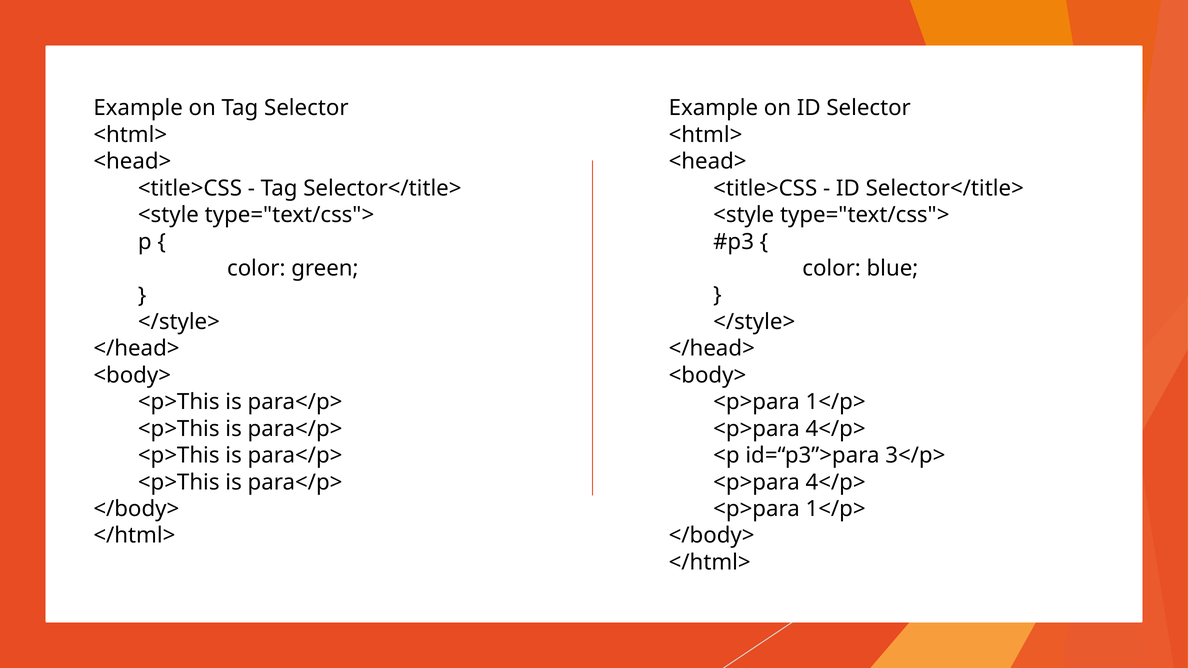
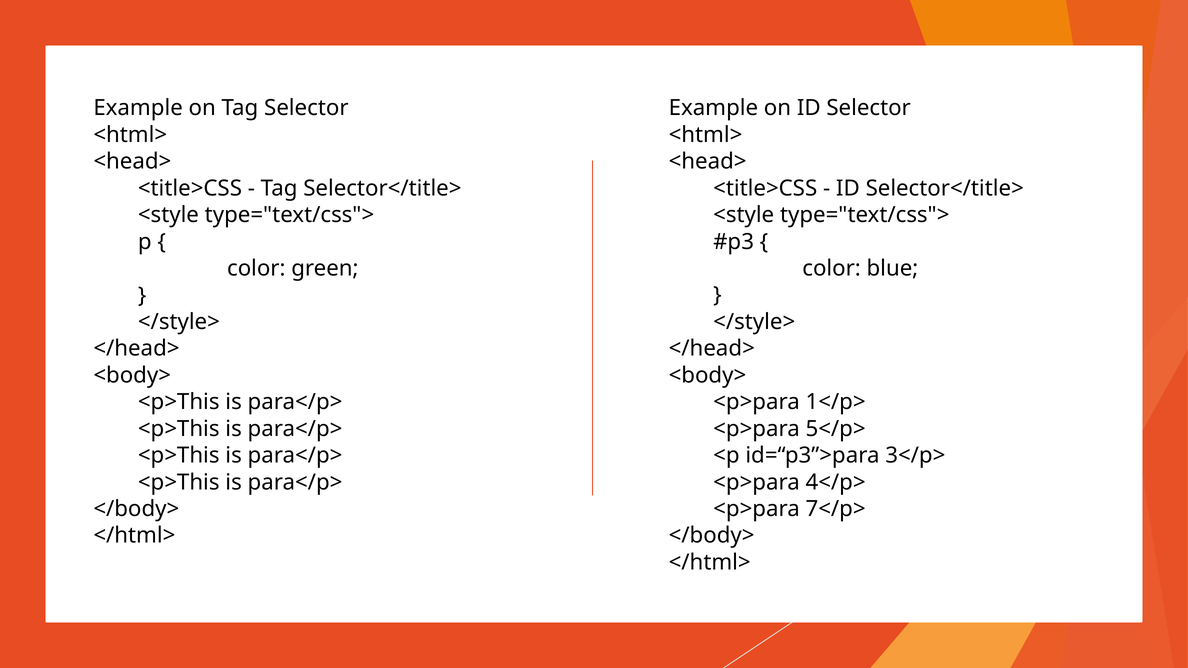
4</p> at (836, 429): 4</p> -> 5</p>
1</p> at (836, 509): 1</p> -> 7</p>
